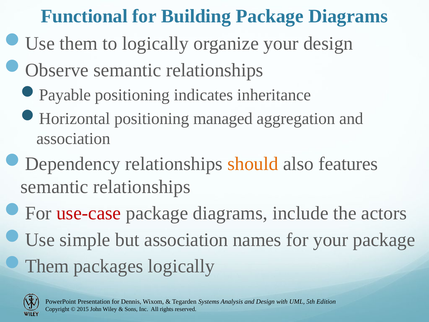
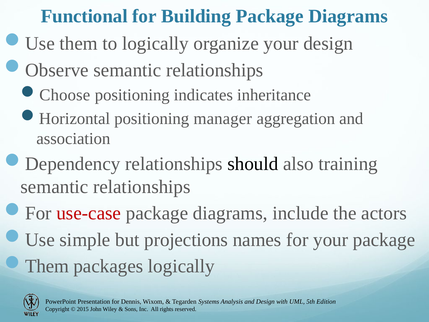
Payable: Payable -> Choose
managed: managed -> manager
should colour: orange -> black
features: features -> training
but association: association -> projections
